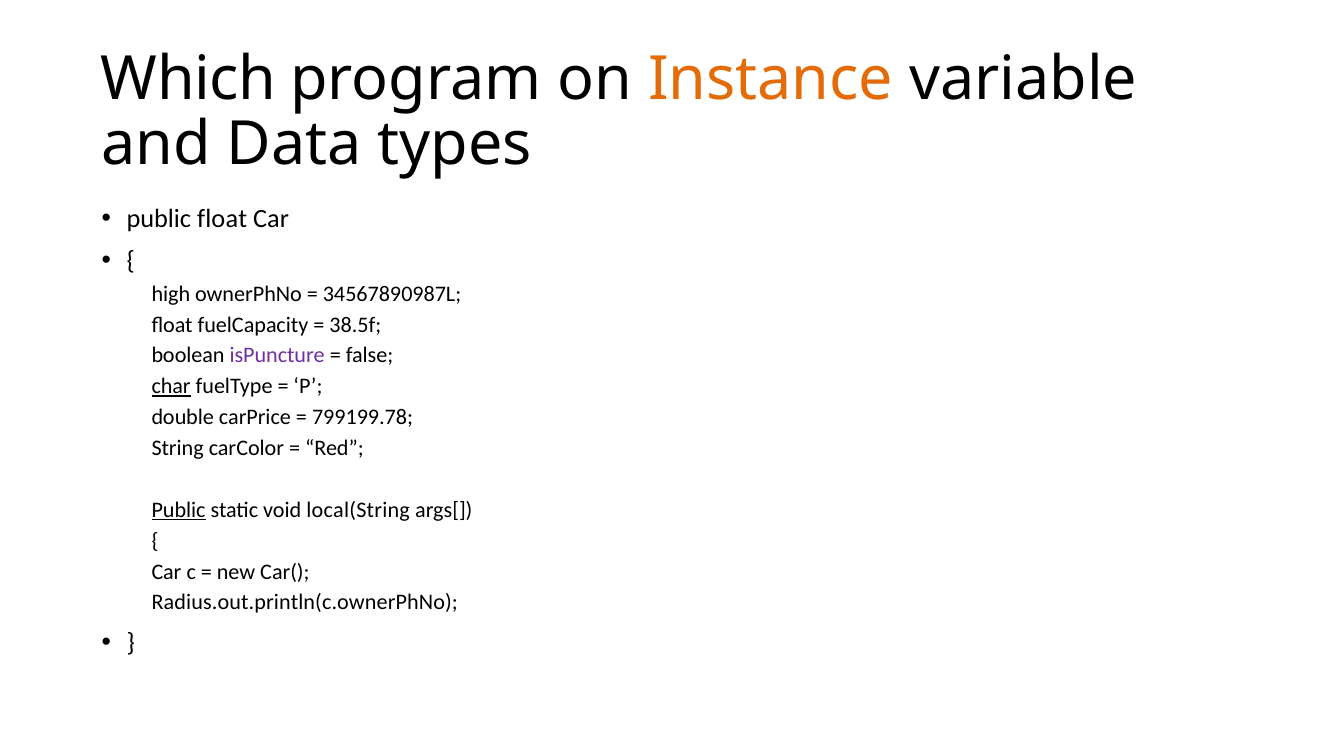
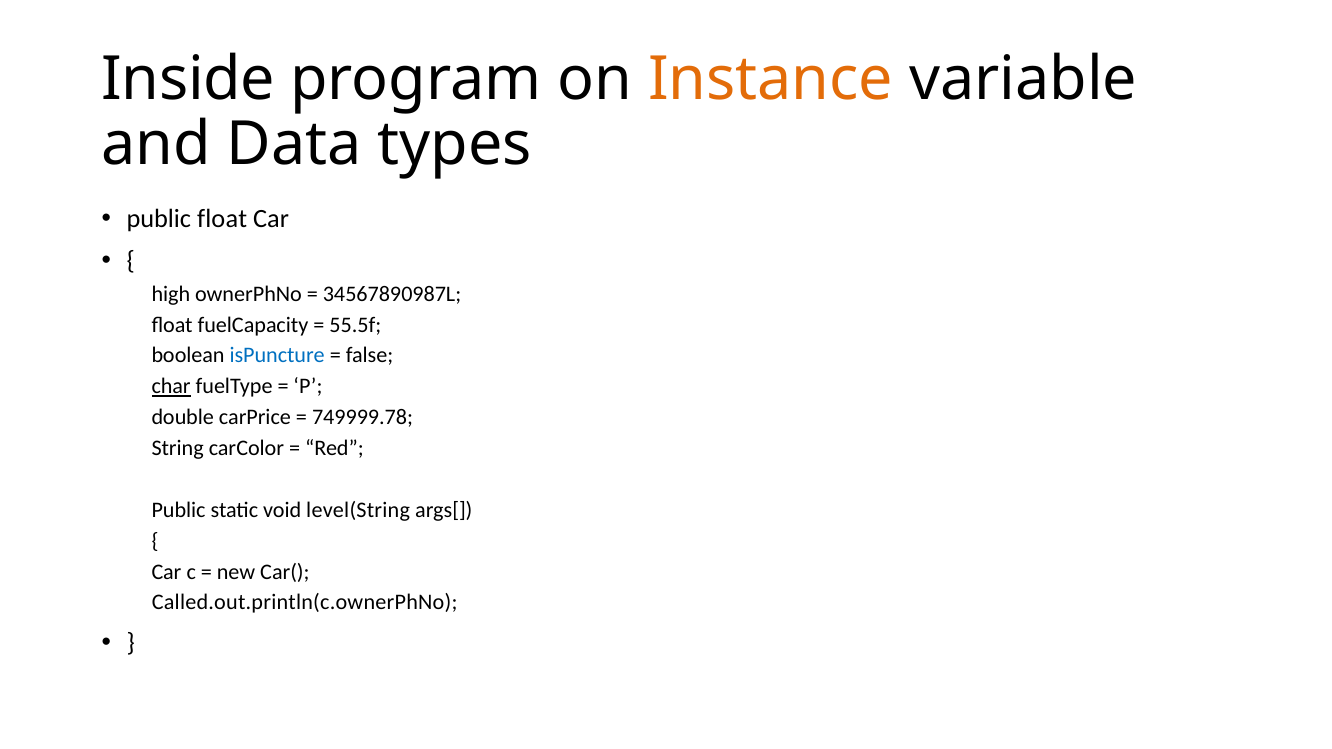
Which: Which -> Inside
38.5f: 38.5f -> 55.5f
isPuncture colour: purple -> blue
799199.78: 799199.78 -> 749999.78
Public at (179, 510) underline: present -> none
local(String: local(String -> level(String
Radius.out.println(c.ownerPhNo: Radius.out.println(c.ownerPhNo -> Called.out.println(c.ownerPhNo
